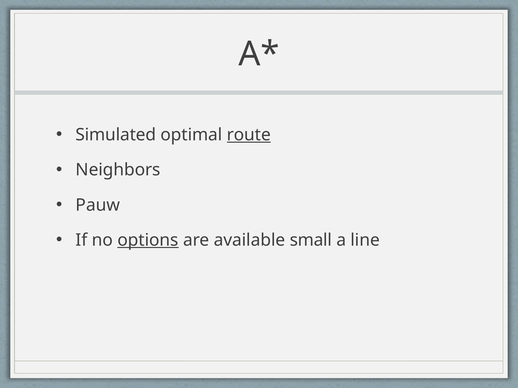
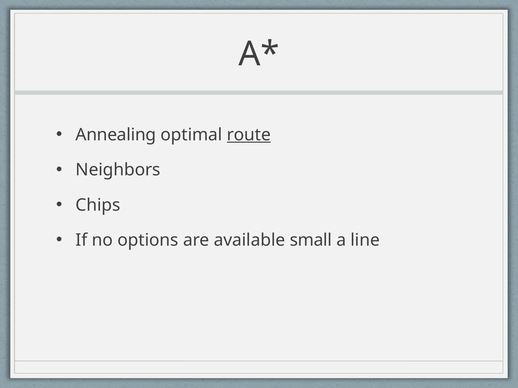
Simulated: Simulated -> Annealing
Pauw: Pauw -> Chips
options underline: present -> none
